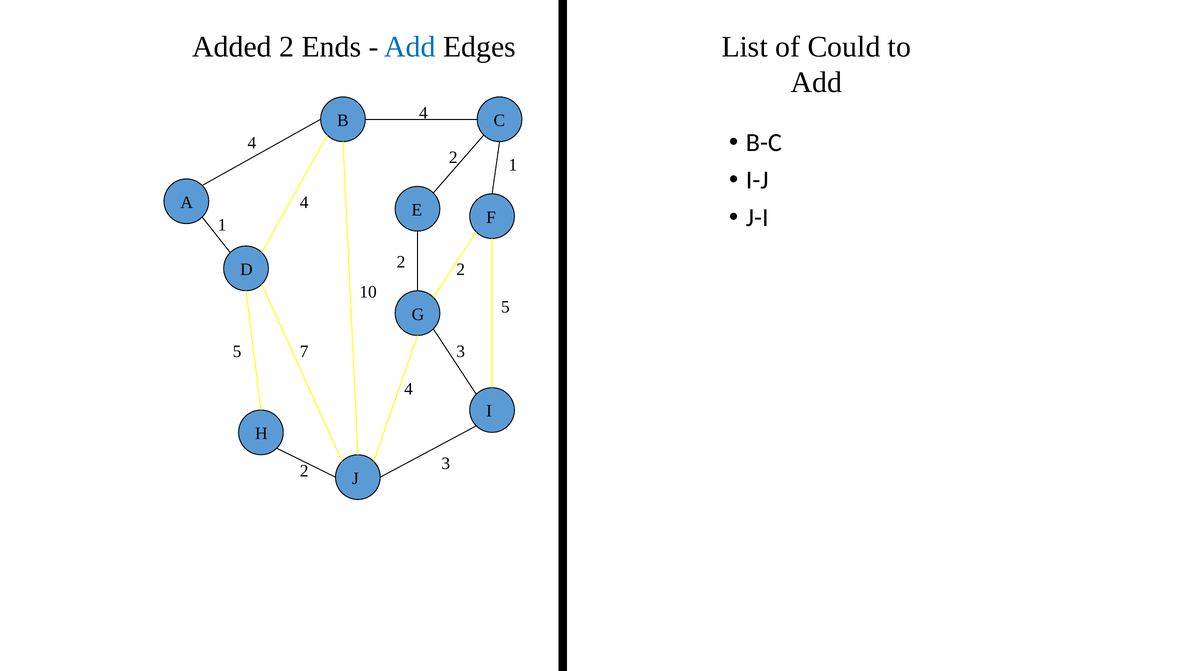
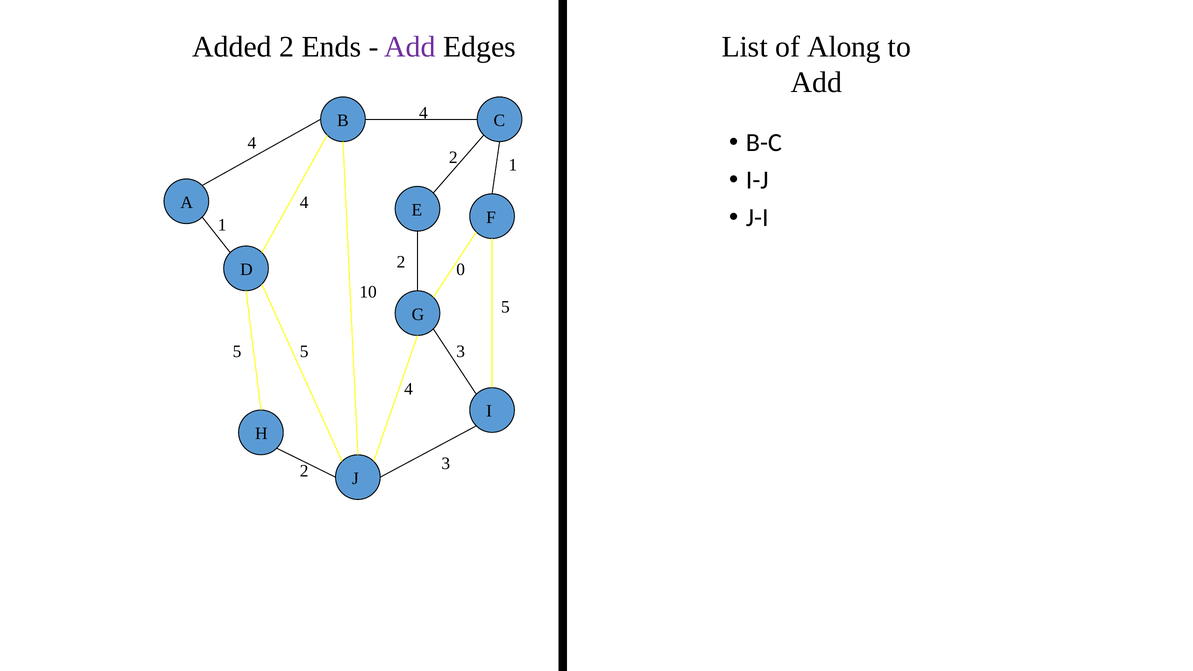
Add at (410, 47) colour: blue -> purple
Could: Could -> Along
2 at (461, 270): 2 -> 0
5 7: 7 -> 5
